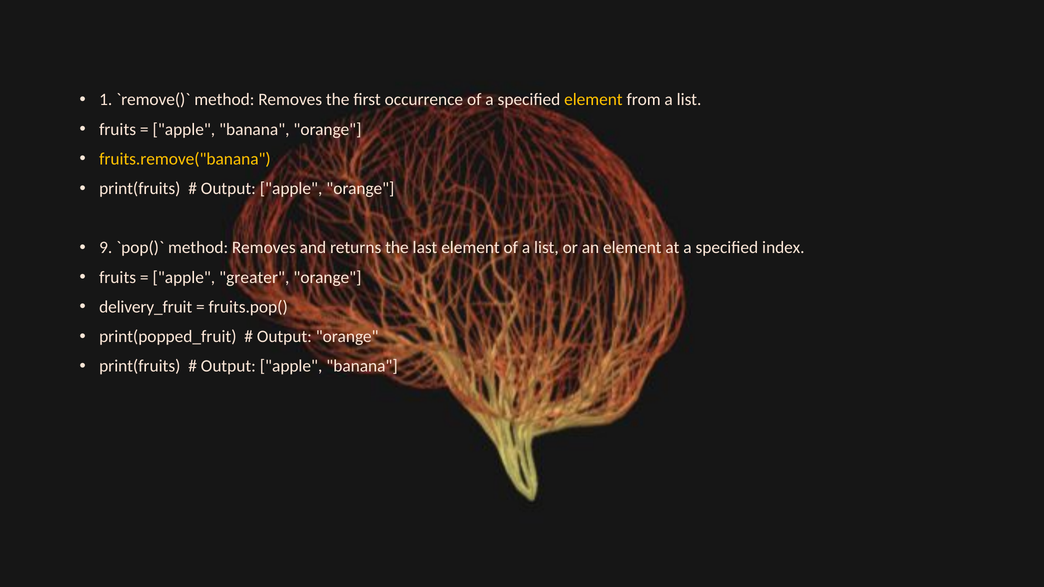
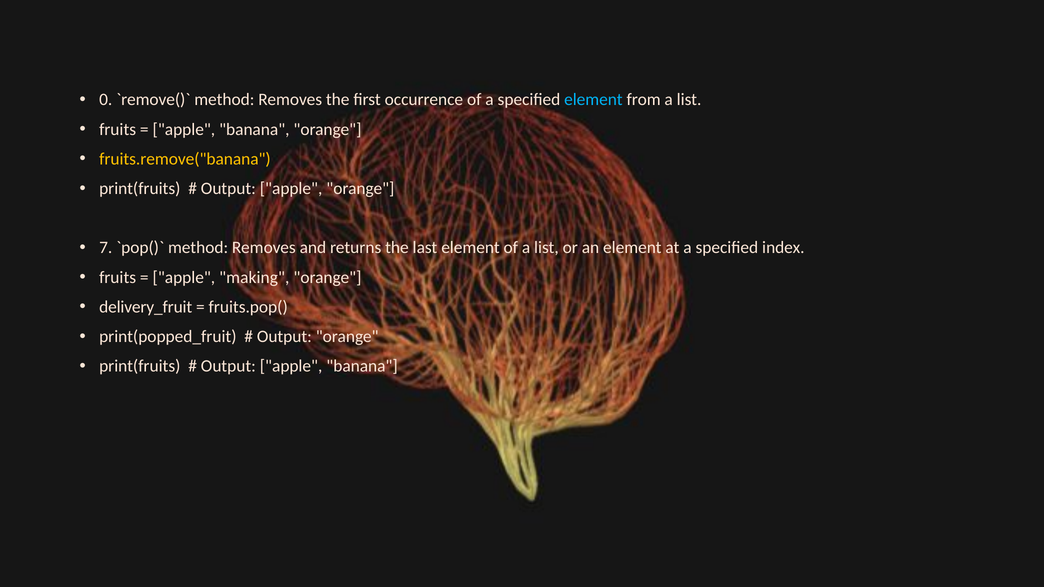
1: 1 -> 0
element at (593, 100) colour: yellow -> light blue
9: 9 -> 7
greater: greater -> making
